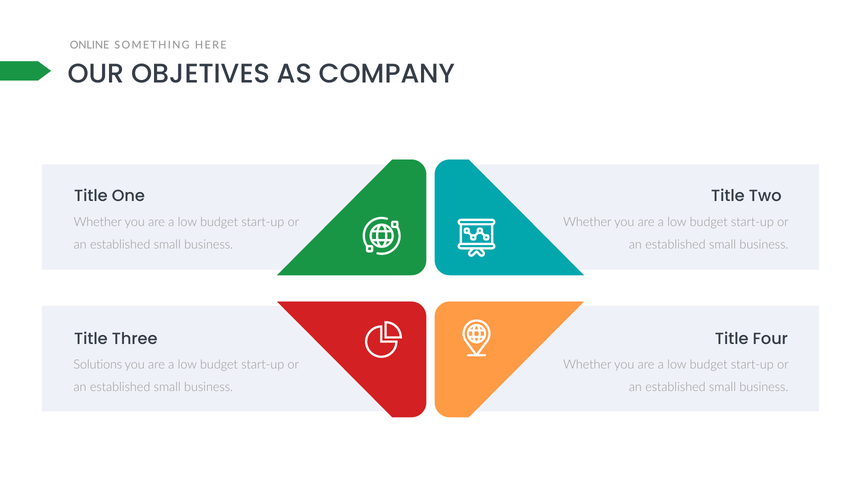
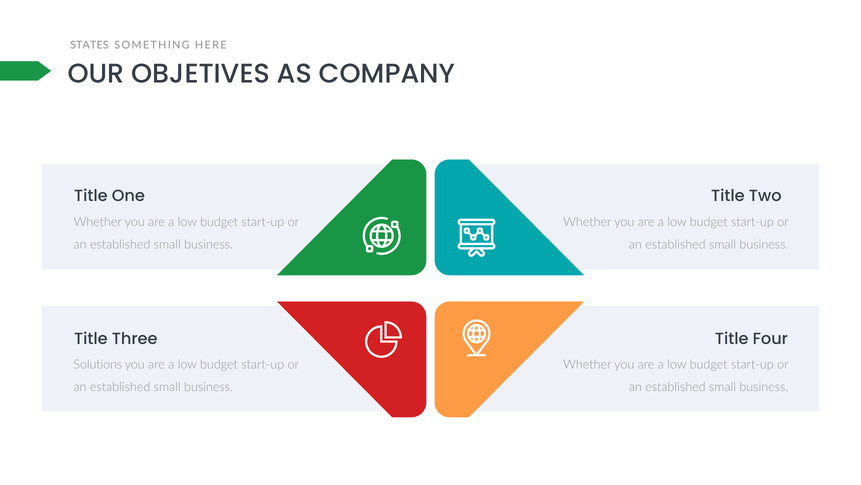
ONLINE: ONLINE -> STATES
